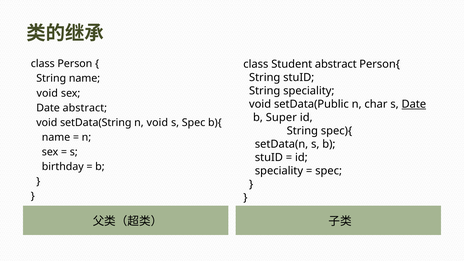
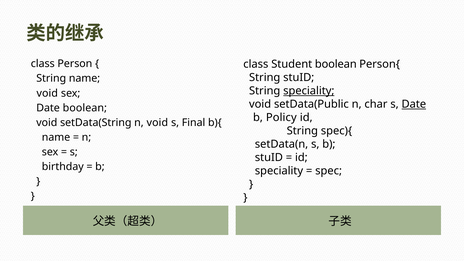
Student abstract: abstract -> boolean
speciality at (309, 91) underline: none -> present
Date abstract: abstract -> boolean
Super: Super -> Policy
s Spec: Spec -> Final
